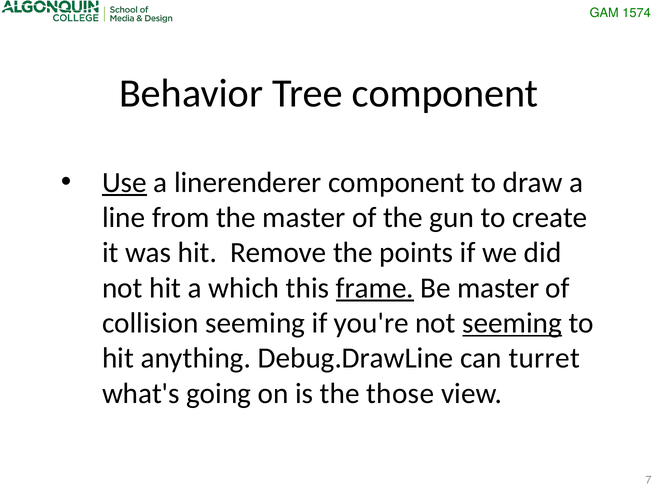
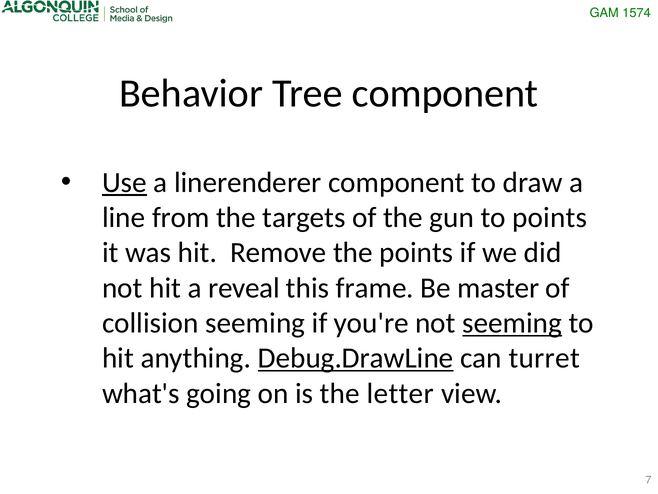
the master: master -> targets
to create: create -> points
which: which -> reveal
frame underline: present -> none
Debug.DrawLine underline: none -> present
those: those -> letter
